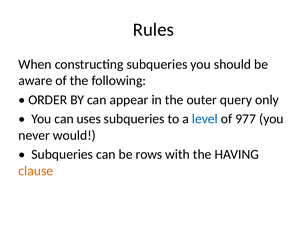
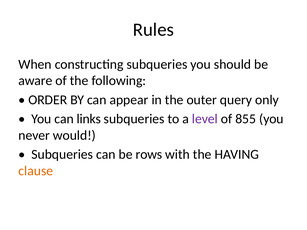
uses: uses -> links
level colour: blue -> purple
977: 977 -> 855
